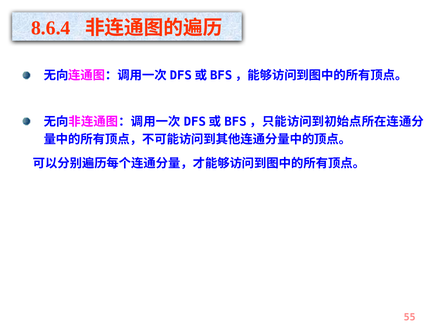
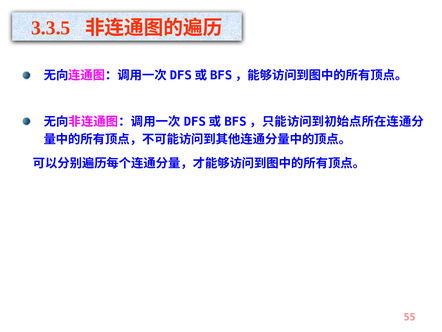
8.6.4: 8.6.4 -> 3.3.5
